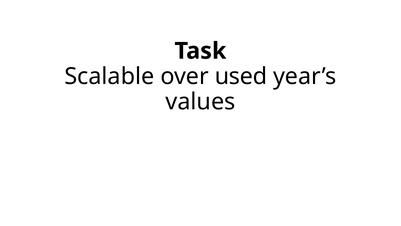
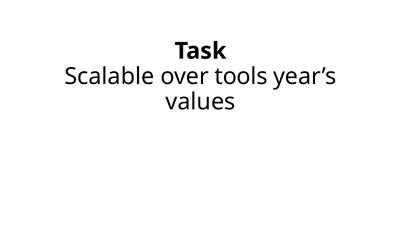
used: used -> tools
